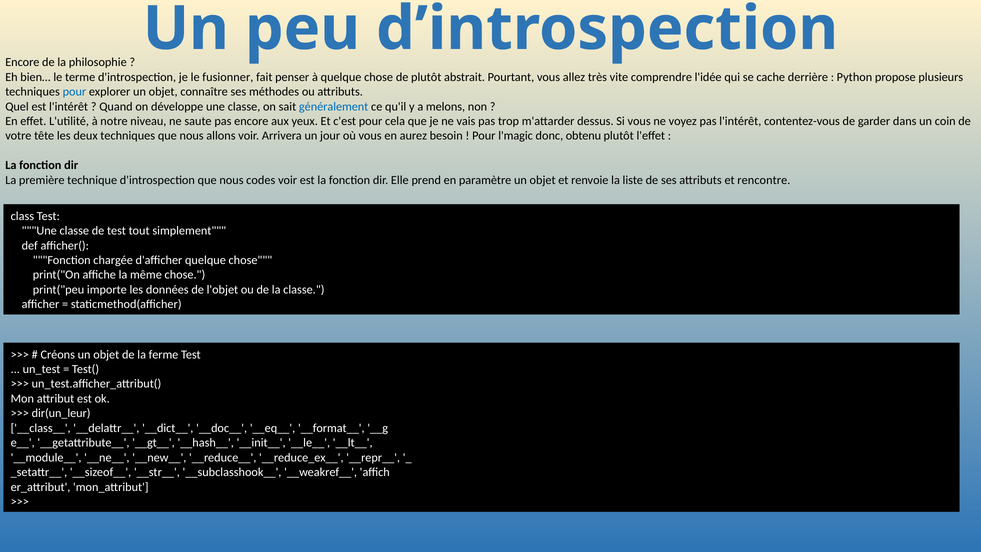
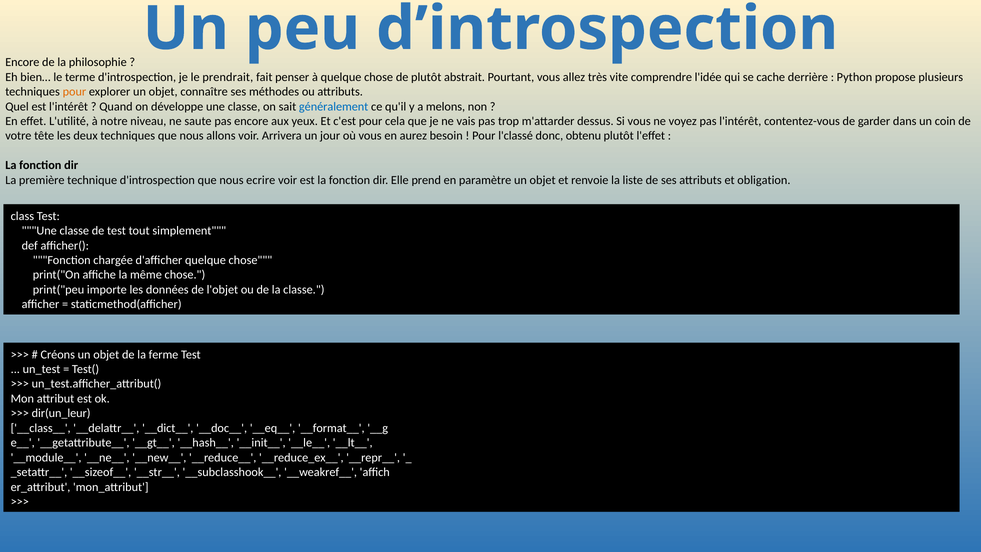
fusionner: fusionner -> prendrait
pour at (74, 92) colour: blue -> orange
l'magic: l'magic -> l'classé
codes: codes -> ecrire
rencontre: rencontre -> obligation
